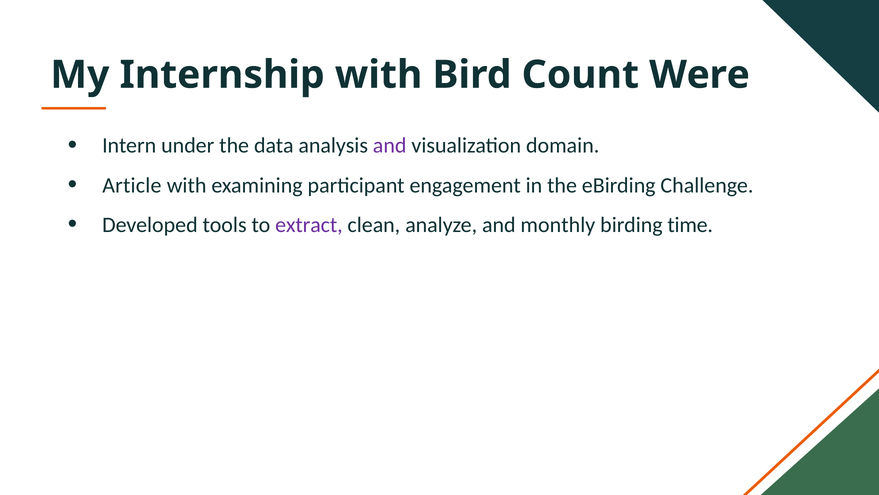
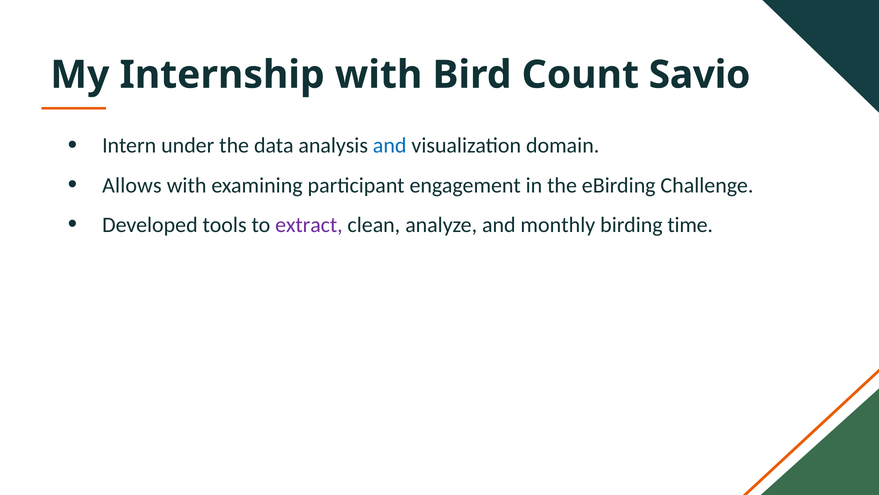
Were: Were -> Savio
and at (390, 146) colour: purple -> blue
Article: Article -> Allows
